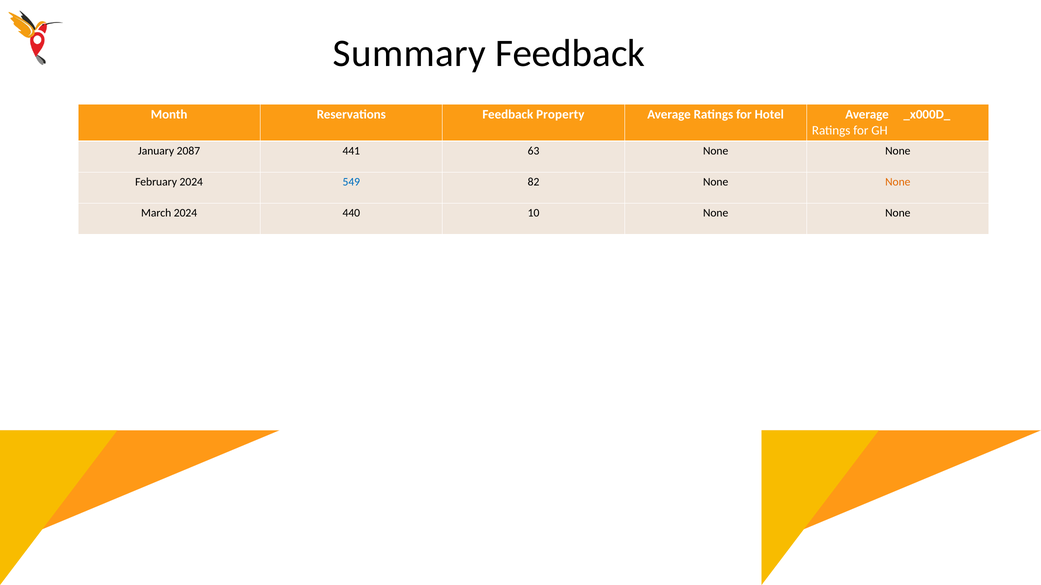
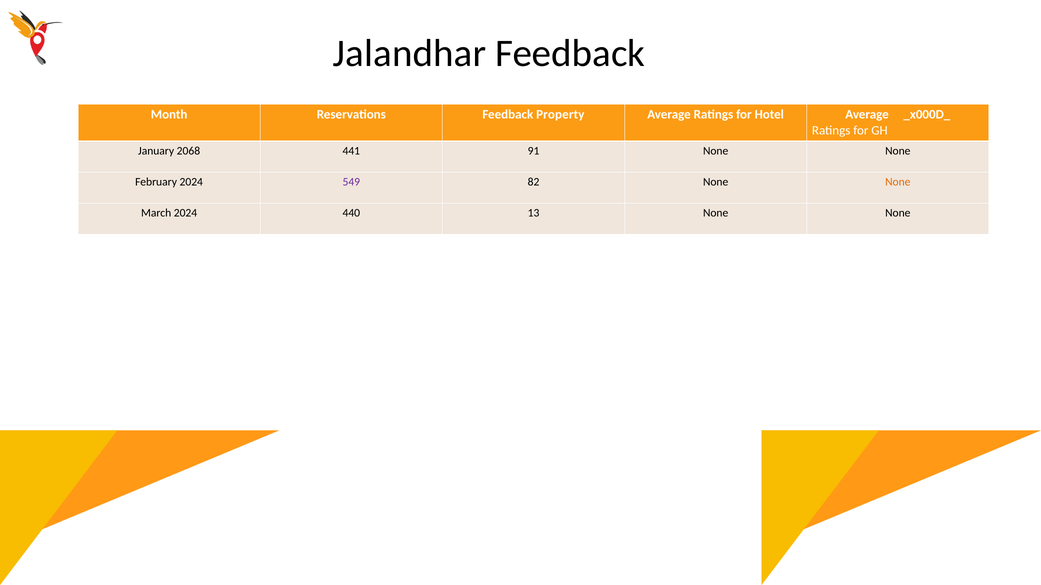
Summary: Summary -> Jalandhar
2087: 2087 -> 2068
63: 63 -> 91
549 colour: blue -> purple
10: 10 -> 13
